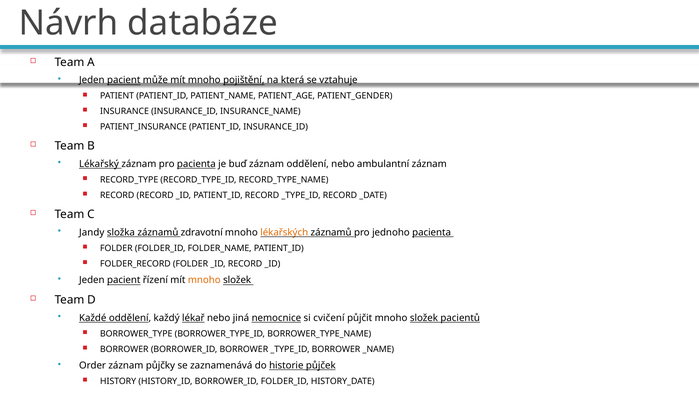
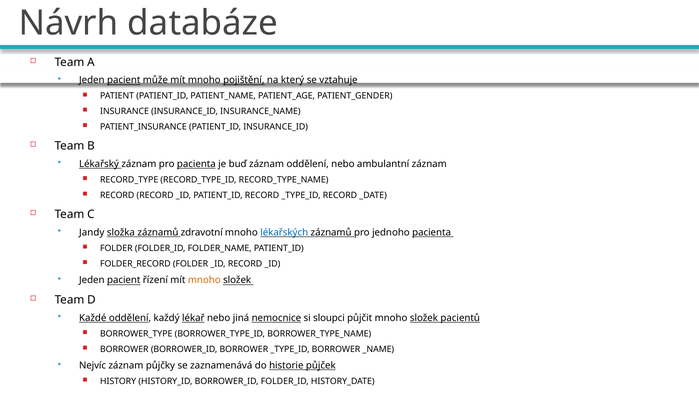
která: která -> který
lékařských colour: orange -> blue
cvičení: cvičení -> sloupci
Order: Order -> Nejvíc
